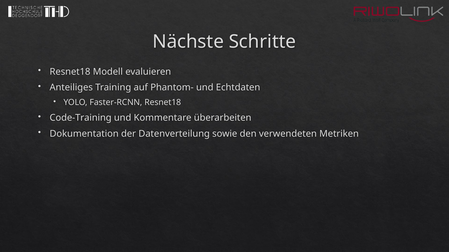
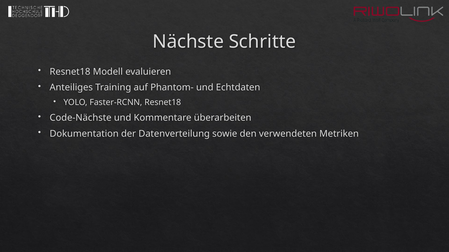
Code-Training: Code-Training -> Code-Nächste
